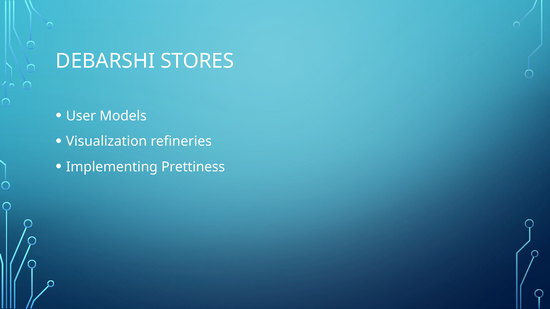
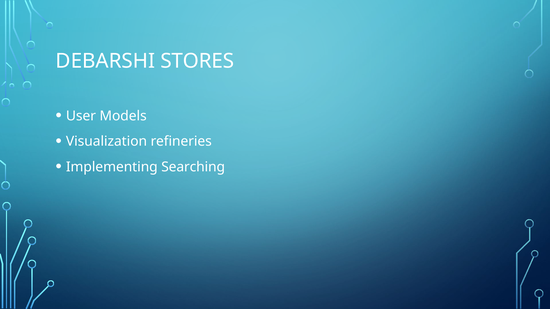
Prettiness: Prettiness -> Searching
